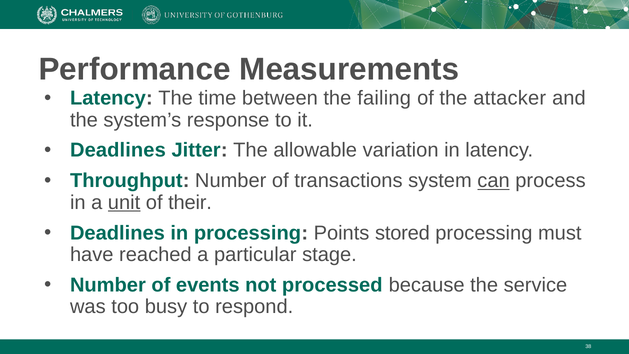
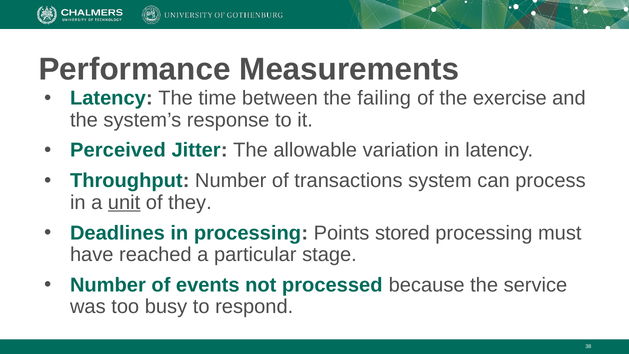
attacker: attacker -> exercise
Deadlines at (118, 150): Deadlines -> Perceived
can underline: present -> none
their: their -> they
